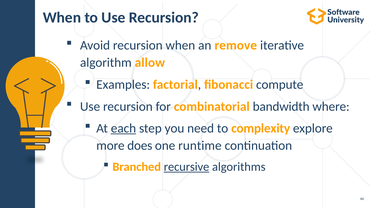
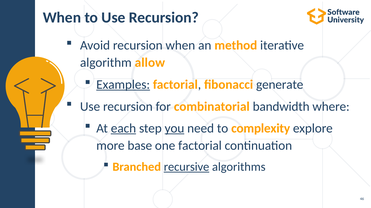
remove: remove -> method
Examples underline: none -> present
compute: compute -> generate
you underline: none -> present
does: does -> base
one runtime: runtime -> factorial
